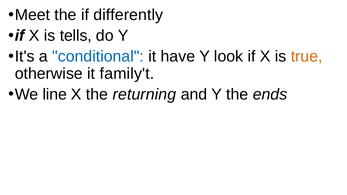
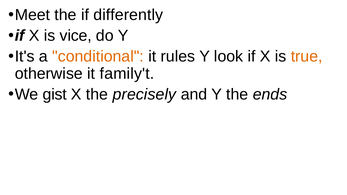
tells: tells -> vice
conditional colour: blue -> orange
have: have -> rules
line: line -> gist
returning: returning -> precisely
